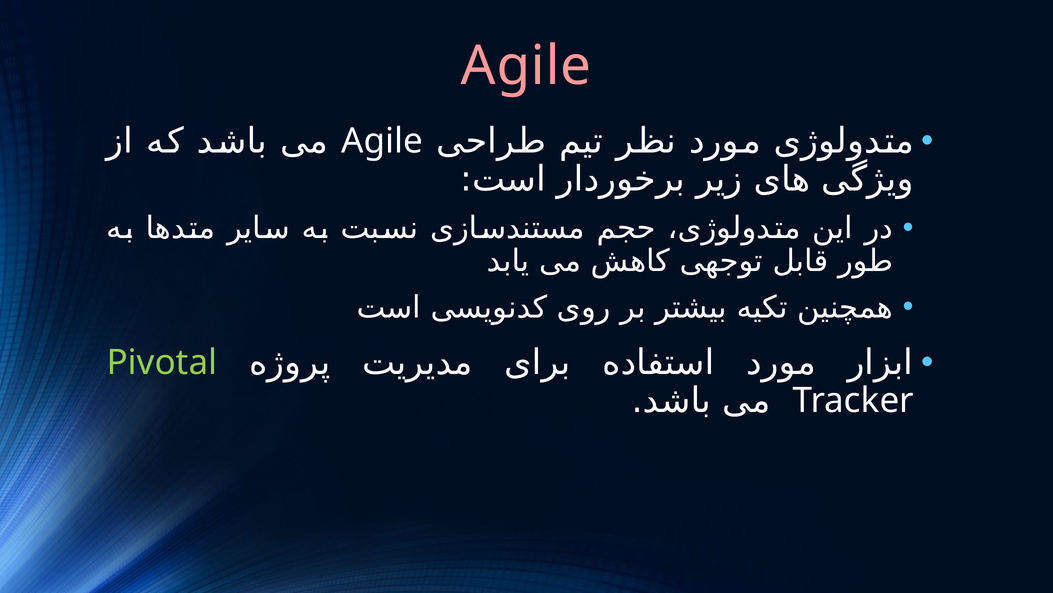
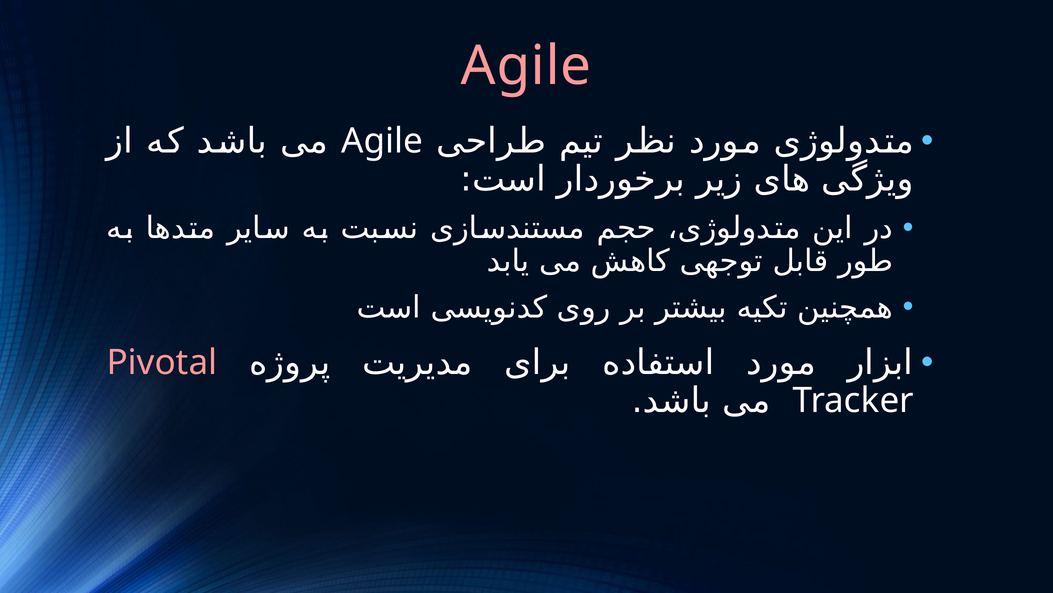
Pivotal colour: light green -> pink
